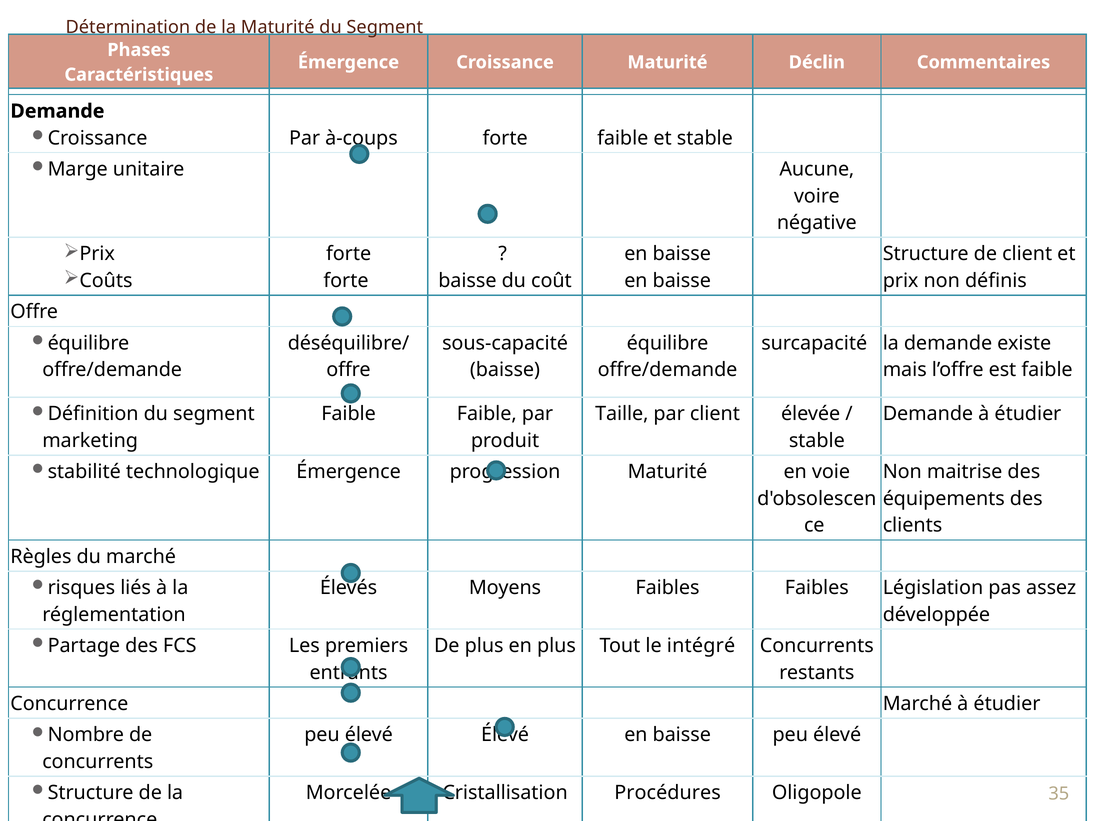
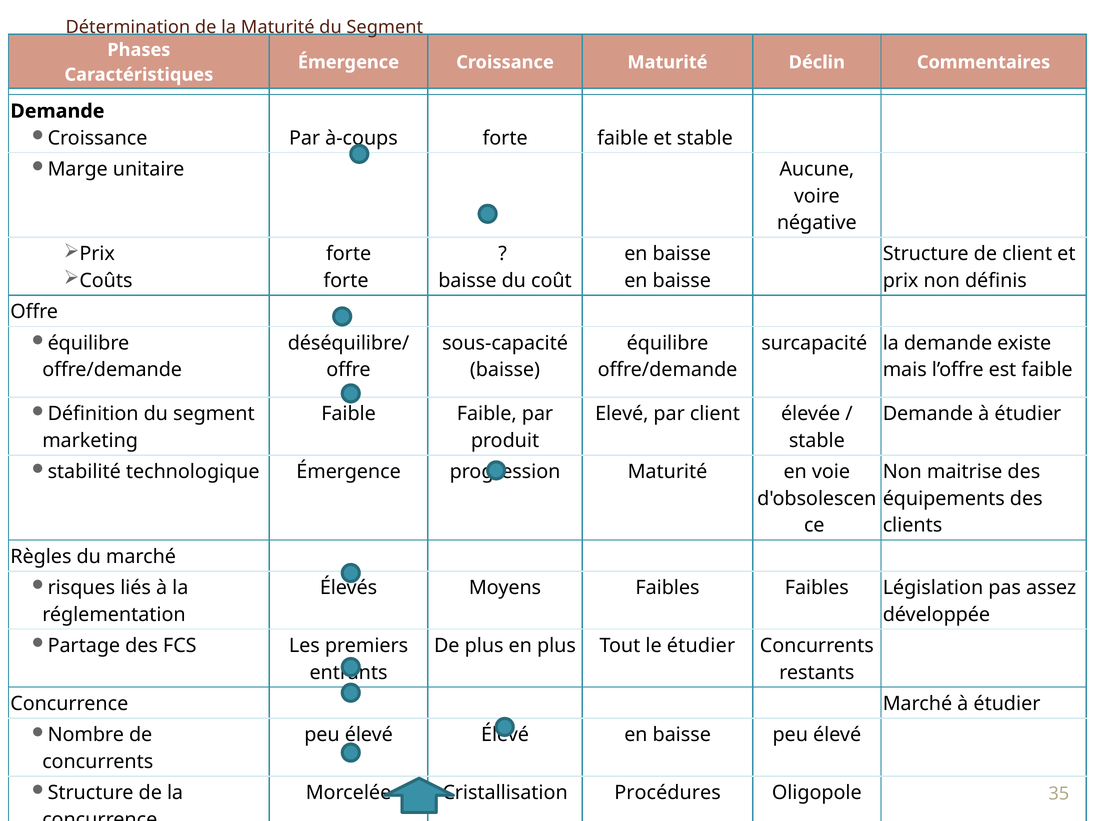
Taille: Taille -> Elevé
le intégré: intégré -> étudier
